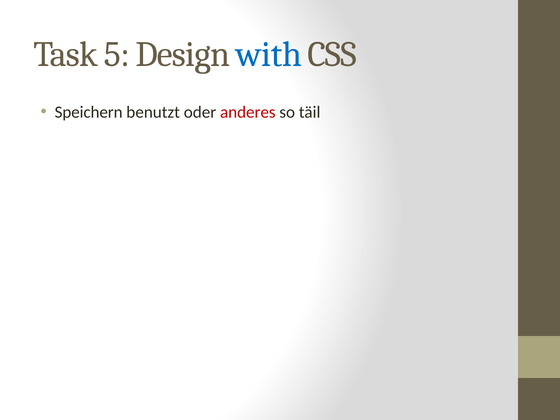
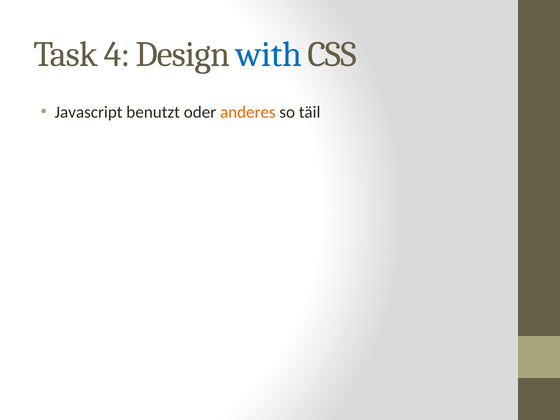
5: 5 -> 4
Speichern: Speichern -> Javascript
anderes colour: red -> orange
